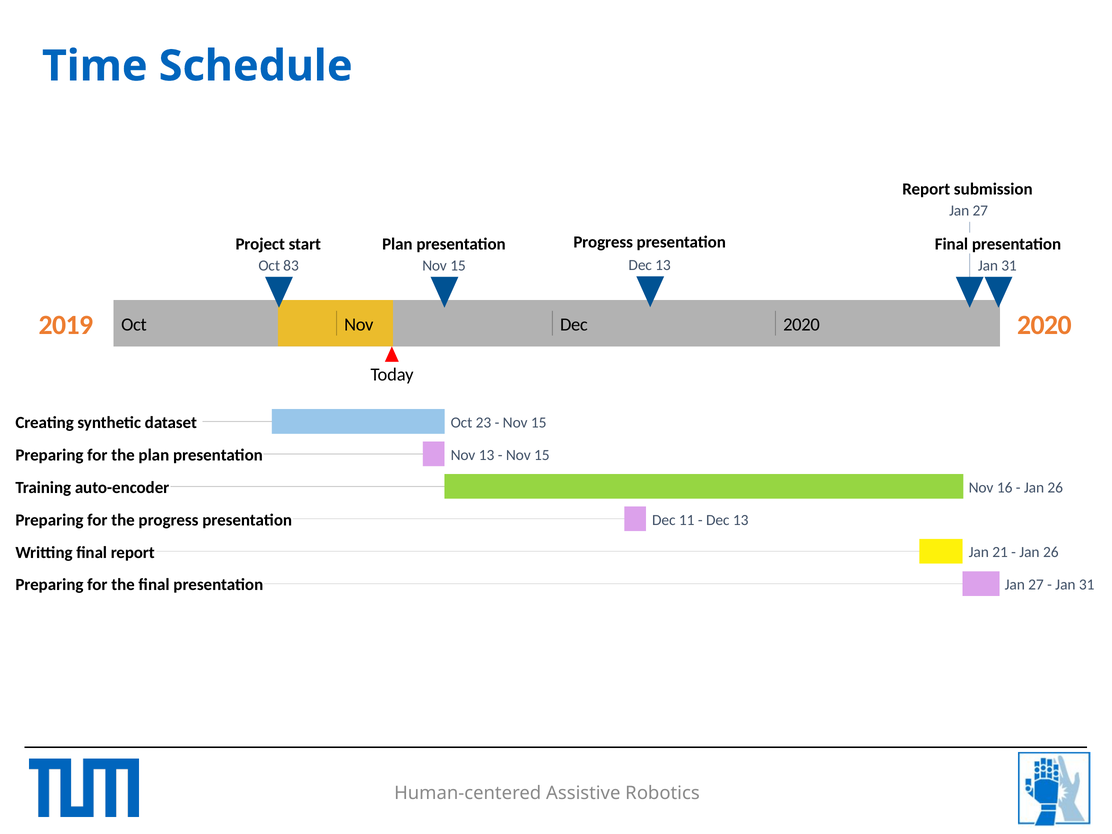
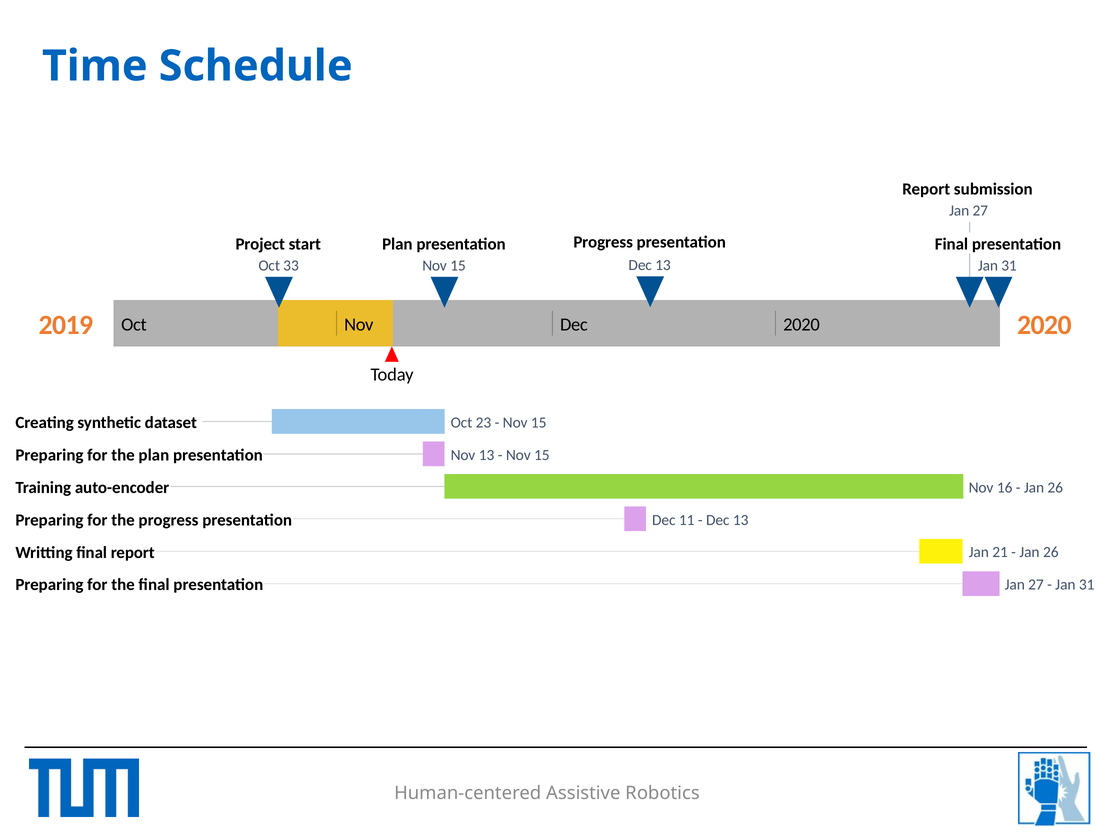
83: 83 -> 33
